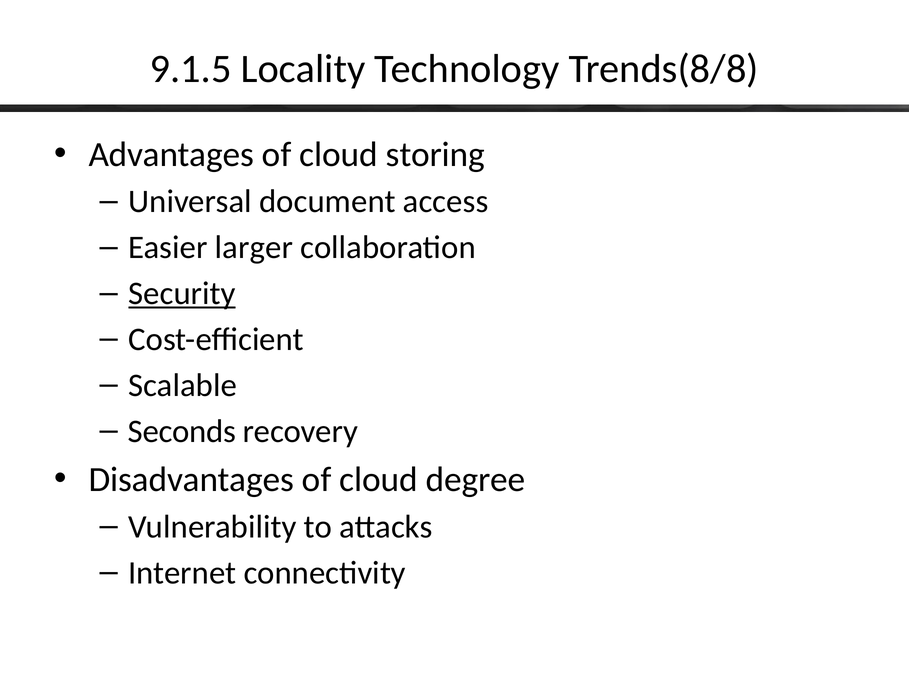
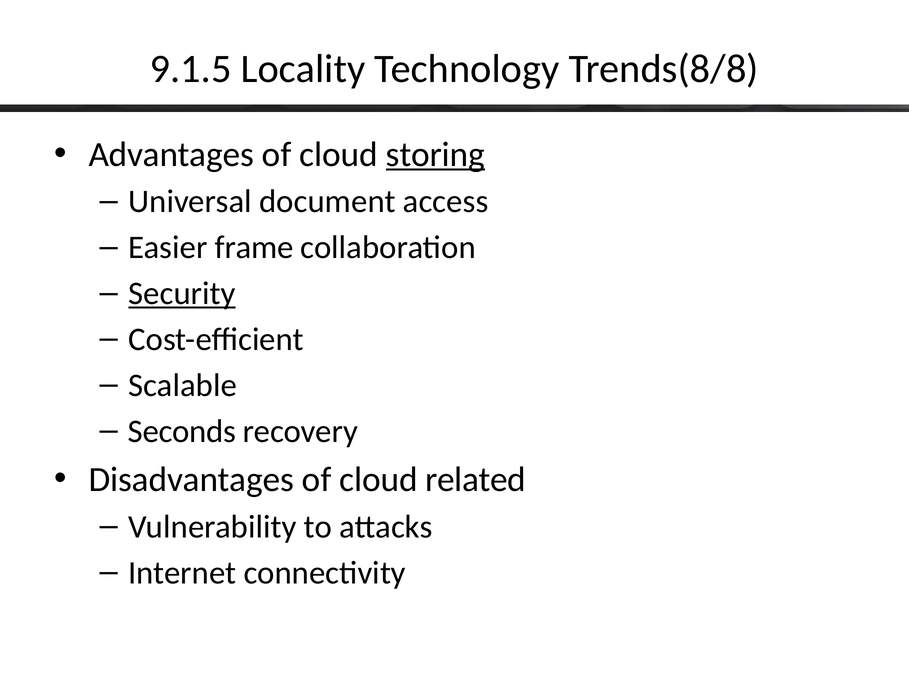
storing underline: none -> present
larger: larger -> frame
degree: degree -> related
